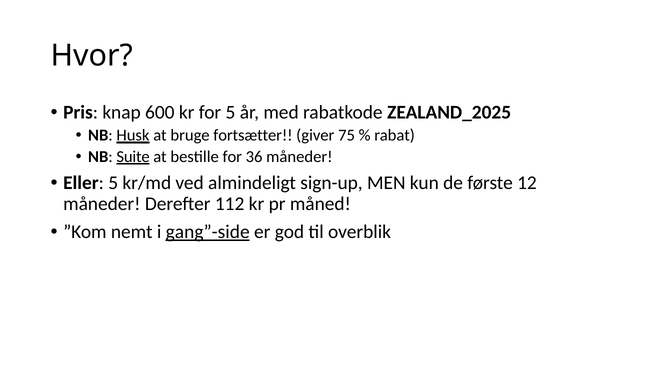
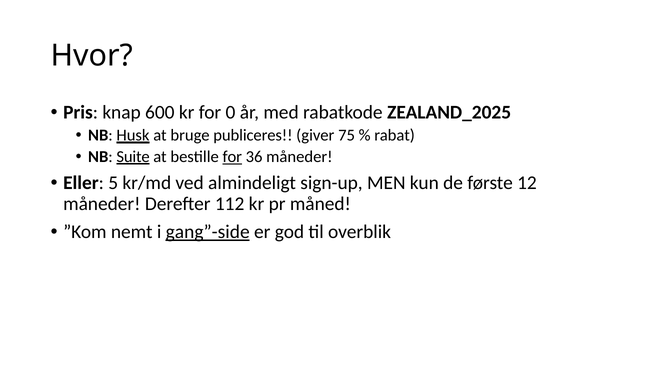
for 5: 5 -> 0
fortsætter: fortsætter -> publiceres
for at (232, 157) underline: none -> present
